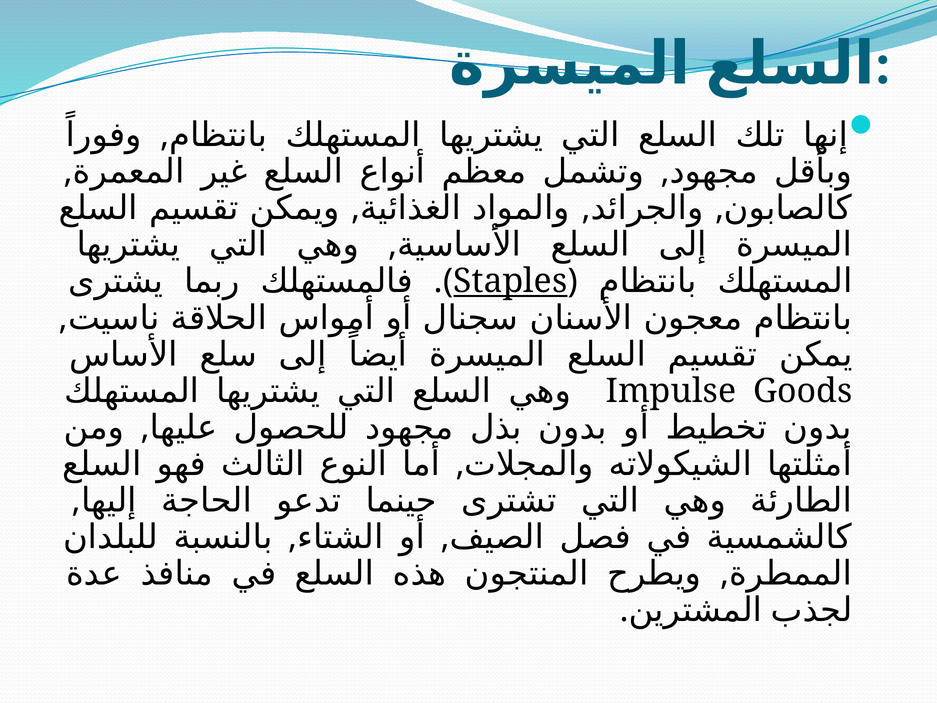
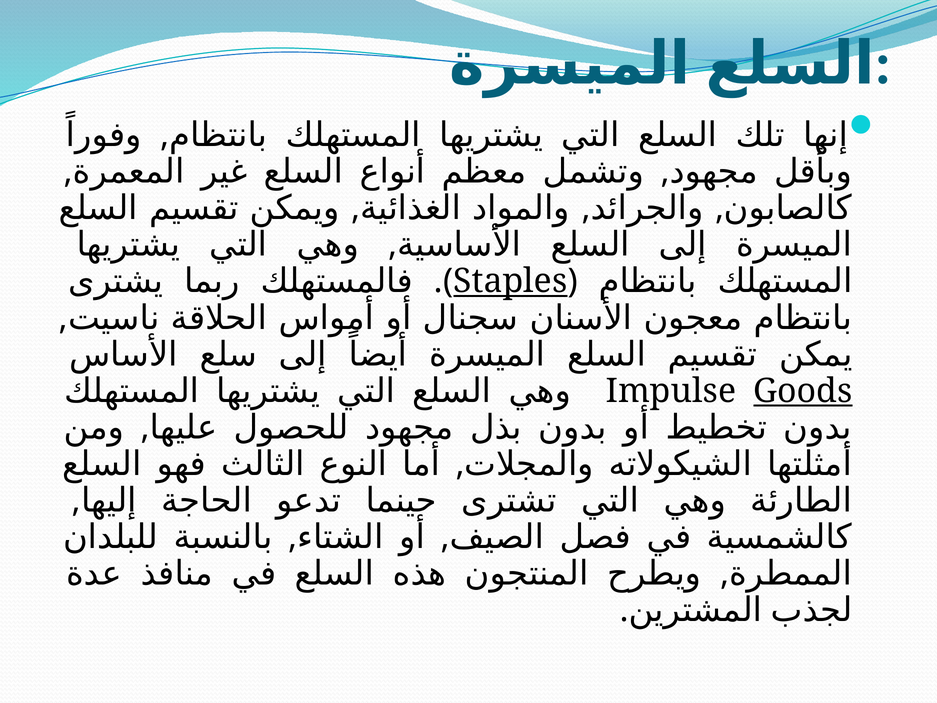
Goods underline: none -> present
